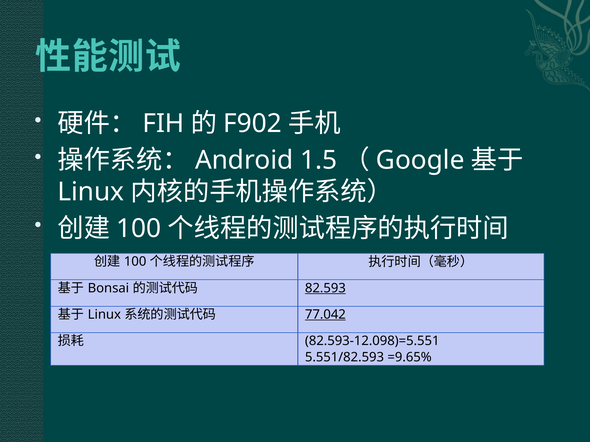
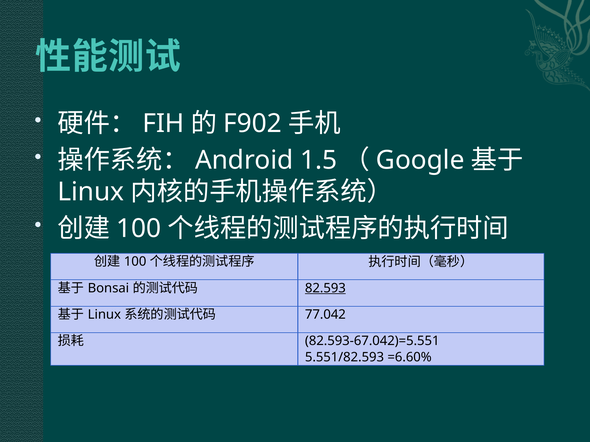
77.042 underline: present -> none
82.593-12.098)=5.551: 82.593-12.098)=5.551 -> 82.593-67.042)=5.551
=9.65%: =9.65% -> =6.60%
